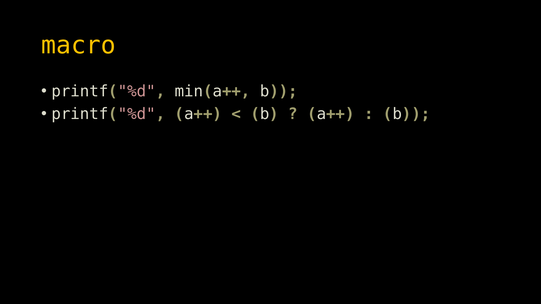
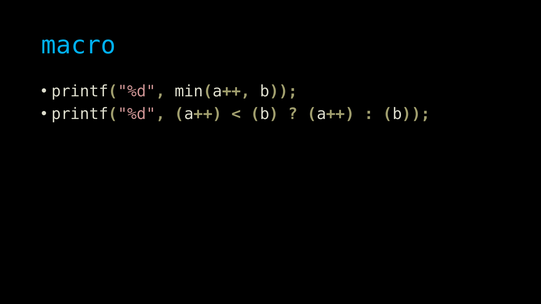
macro colour: yellow -> light blue
